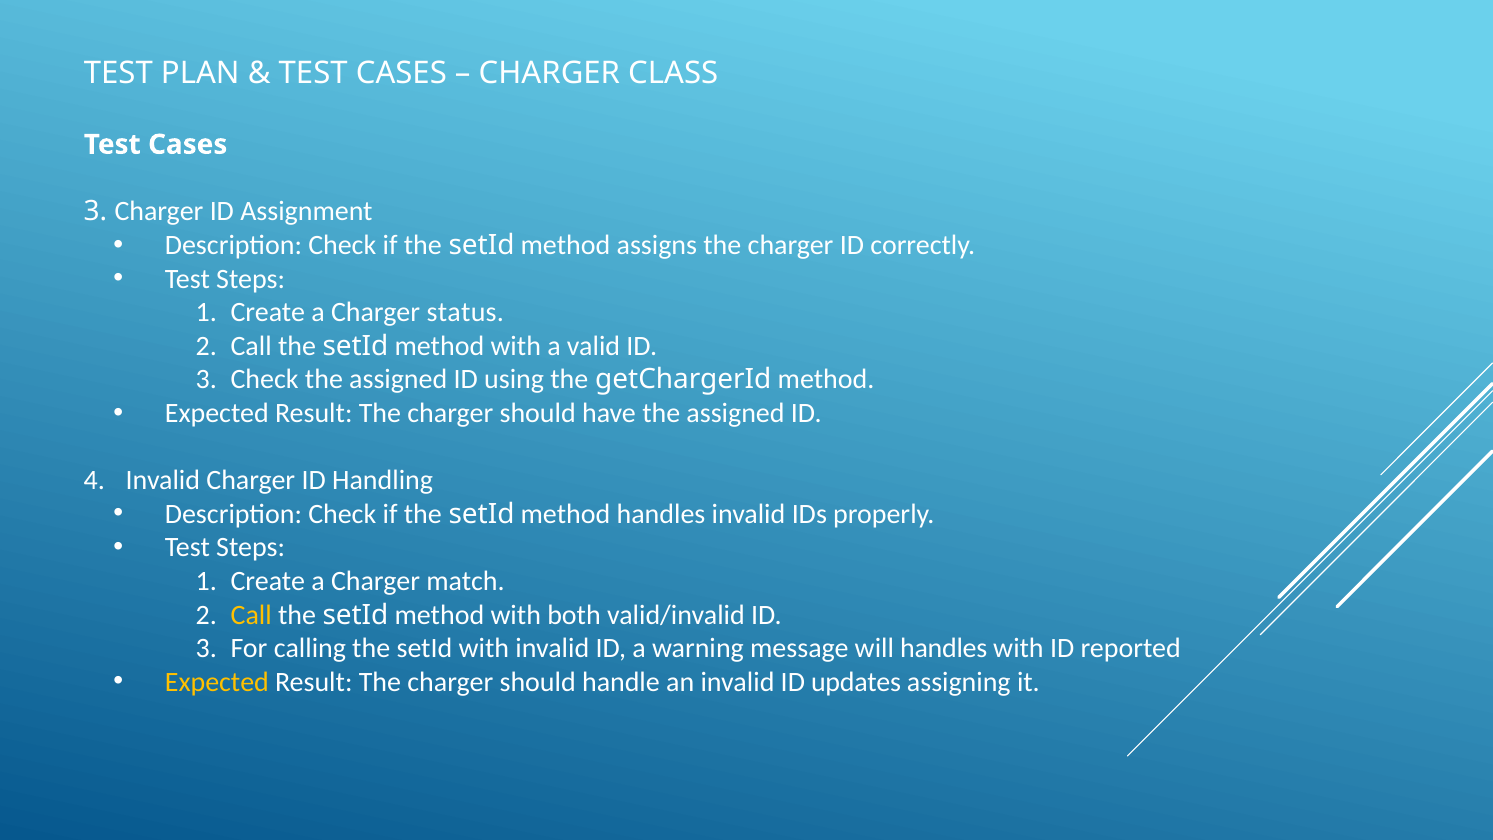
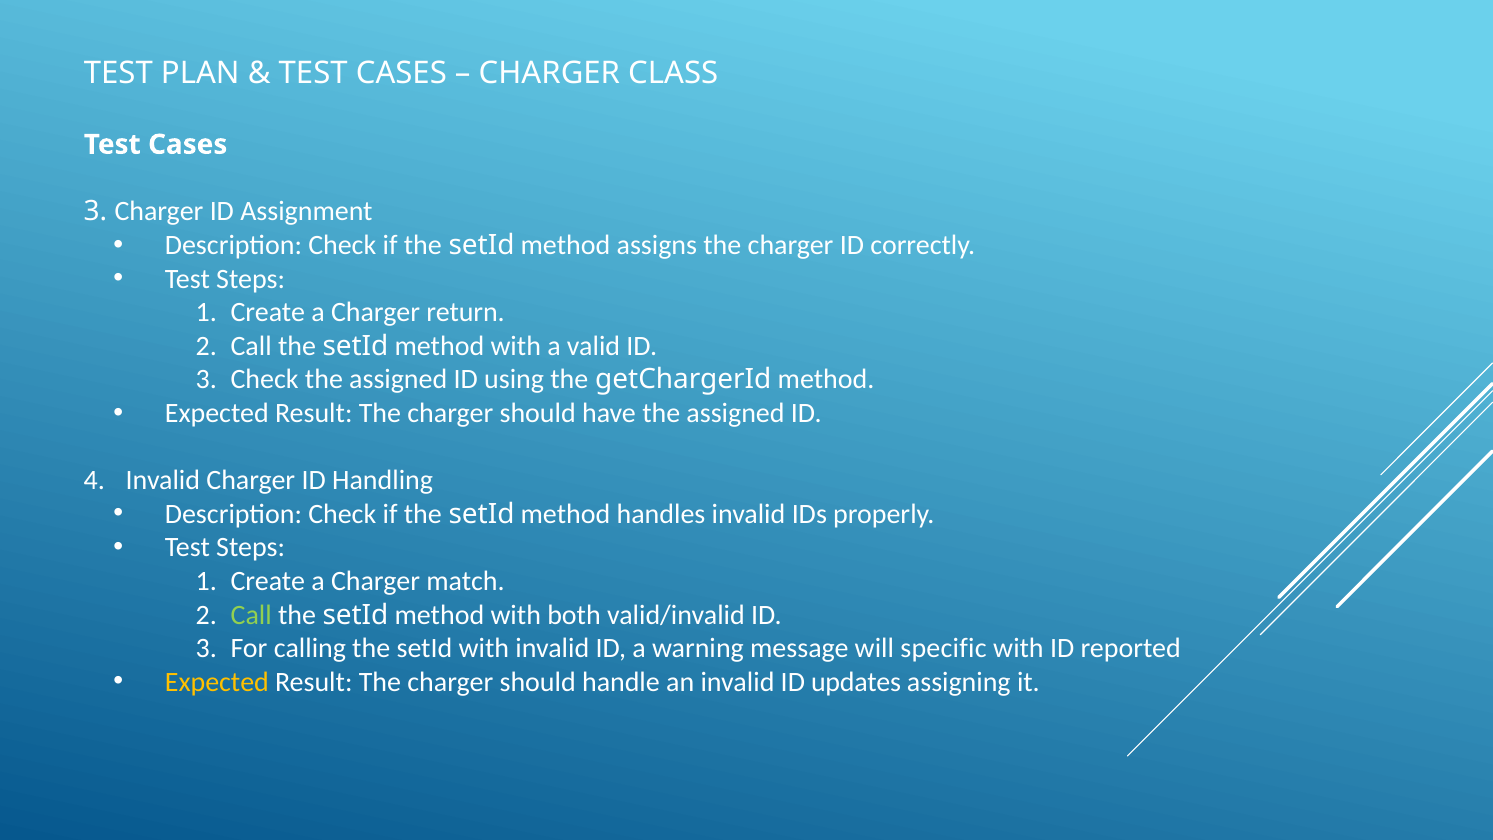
status: status -> return
Call at (251, 615) colour: yellow -> light green
will handles: handles -> specific
